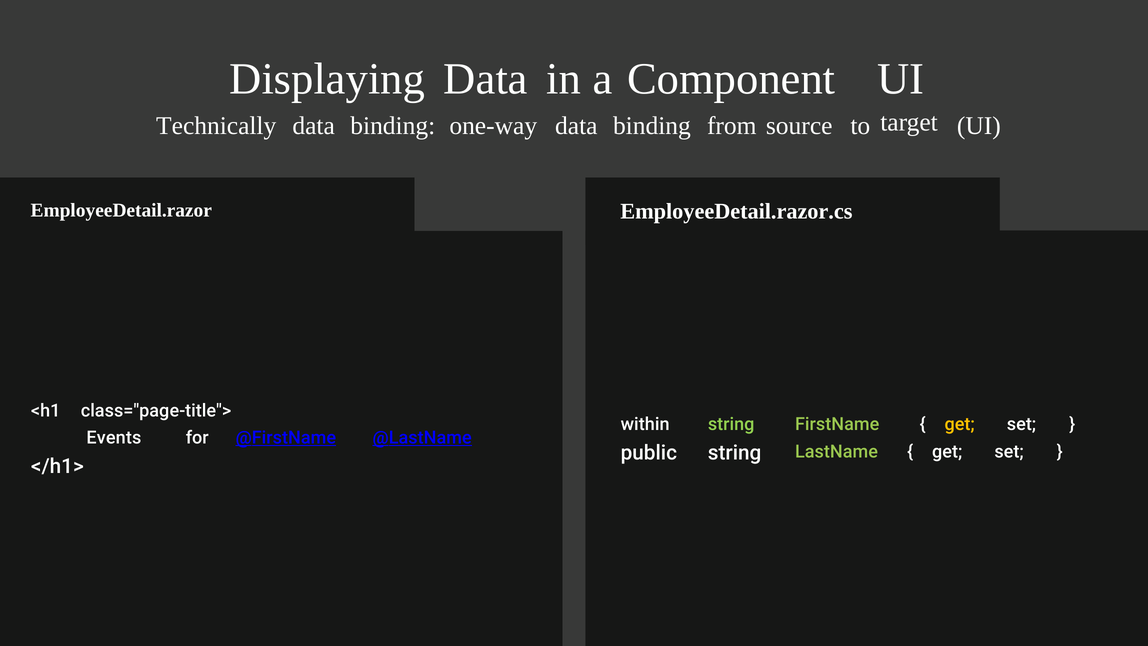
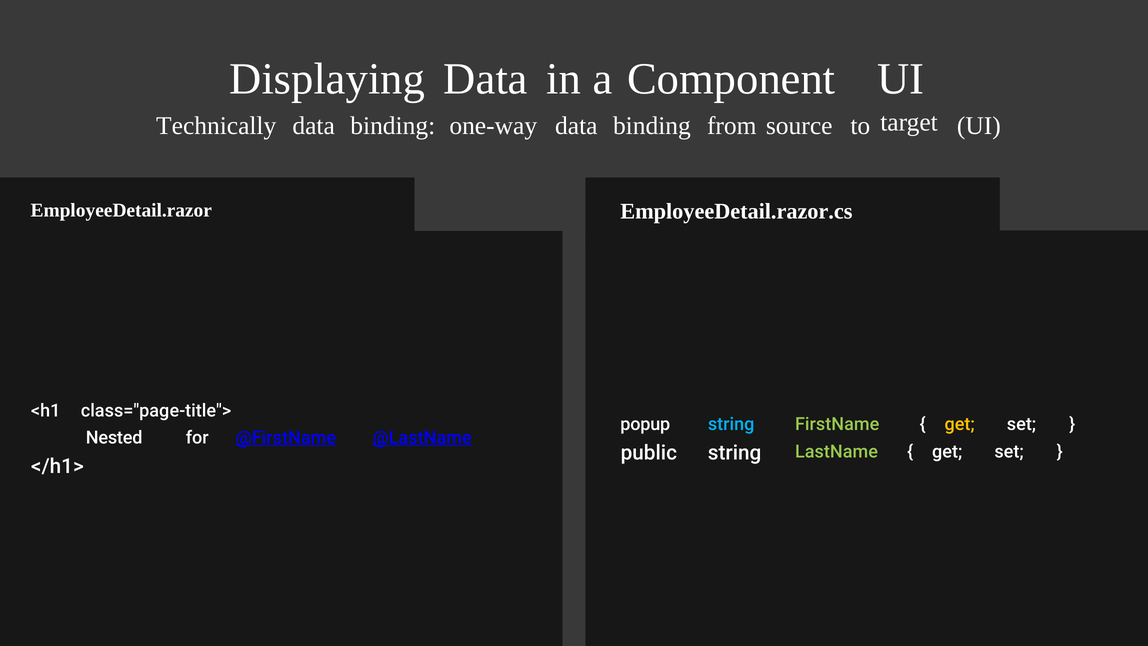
within: within -> popup
string at (731, 424) colour: light green -> light blue
Events: Events -> Nested
